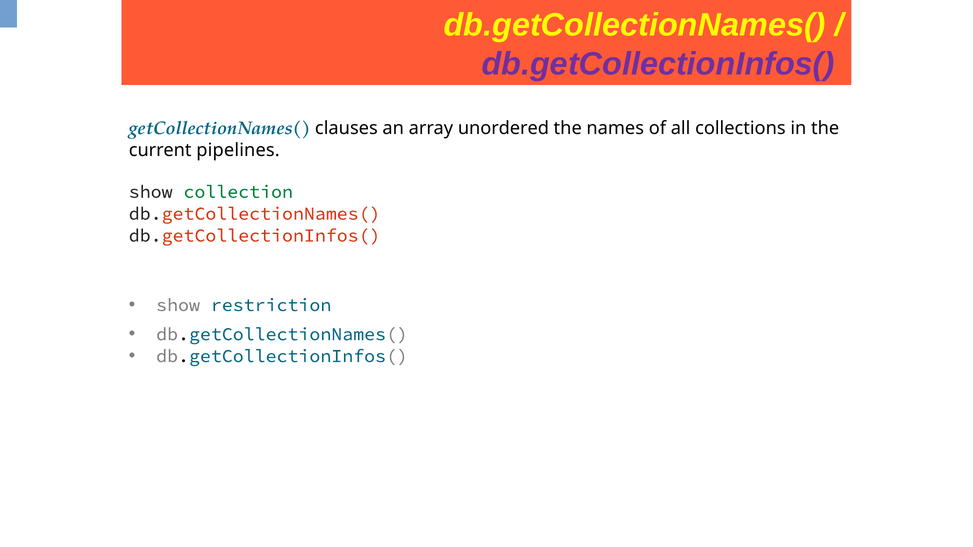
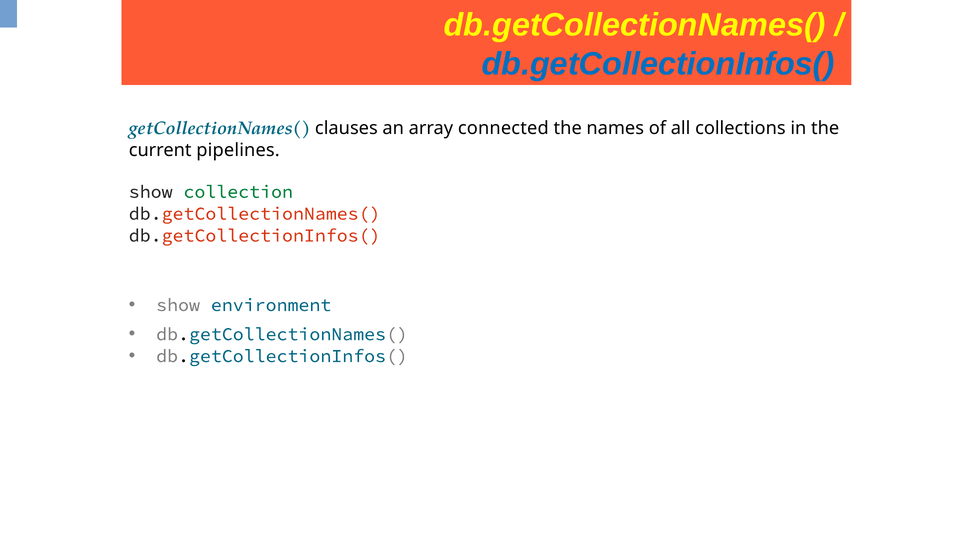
db.getCollectionInfos( at (658, 64) colour: purple -> blue
unordered: unordered -> connected
restriction: restriction -> environment
